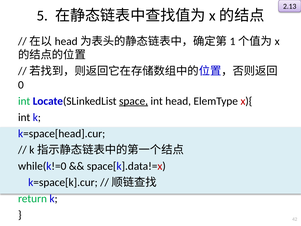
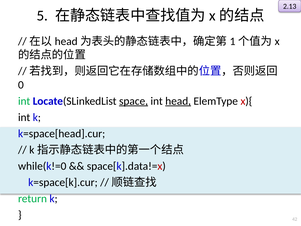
head underline: none -> present
